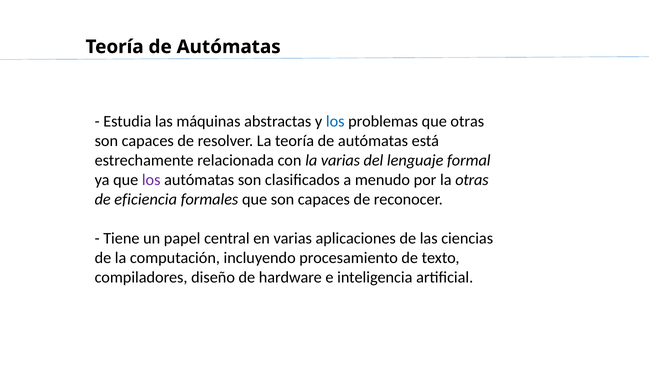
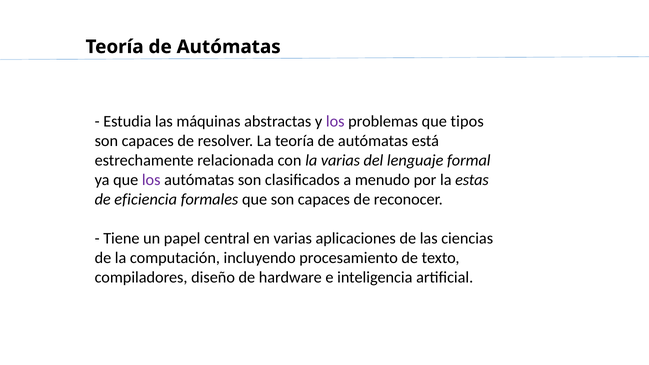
los at (335, 122) colour: blue -> purple
que otras: otras -> tipos
la otras: otras -> estas
